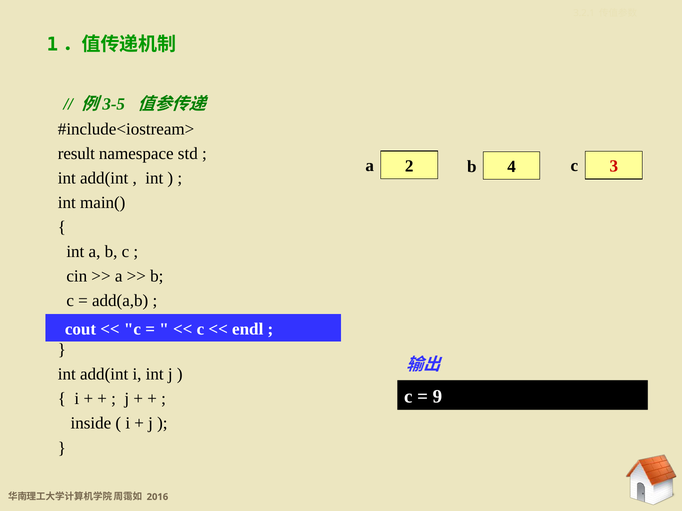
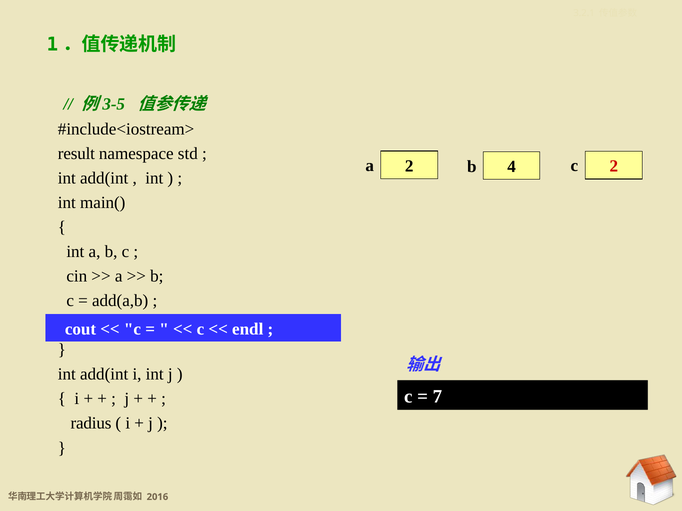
4 3: 3 -> 2
9: 9 -> 7
inside: inside -> radius
